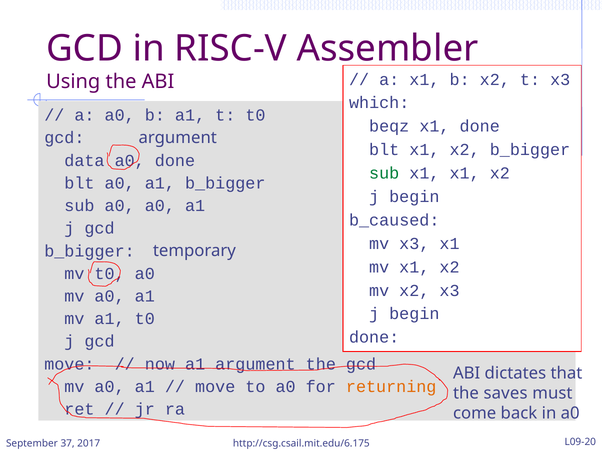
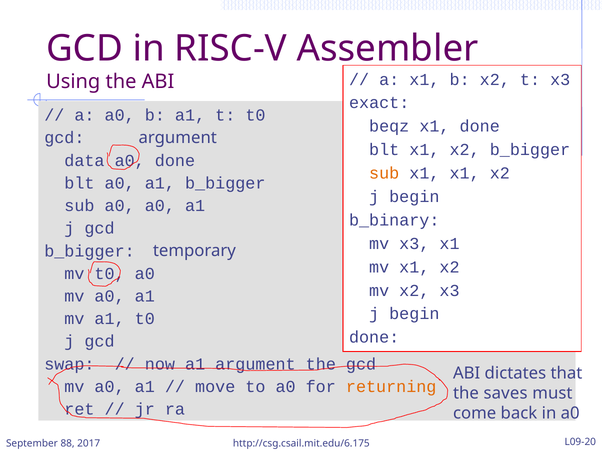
which: which -> exact
sub at (384, 173) colour: green -> orange
b_caused: b_caused -> b_binary
move at (69, 364): move -> swap
37: 37 -> 88
